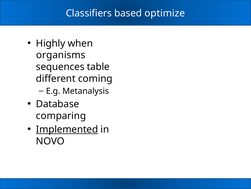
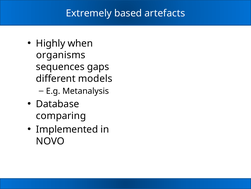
Classifiers: Classifiers -> Extremely
optimize: optimize -> artefacts
table: table -> gaps
coming: coming -> models
Implemented underline: present -> none
